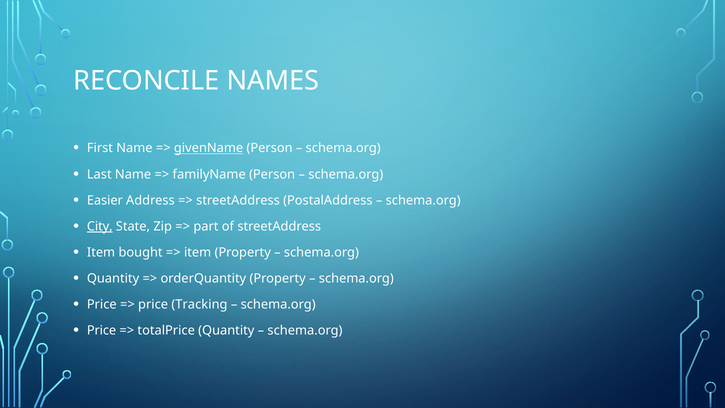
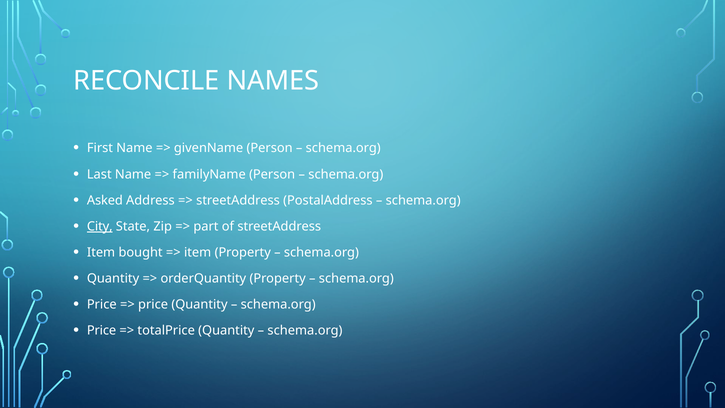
givenName underline: present -> none
Easier: Easier -> Asked
price Tracking: Tracking -> Quantity
